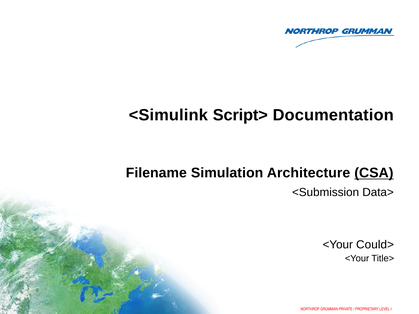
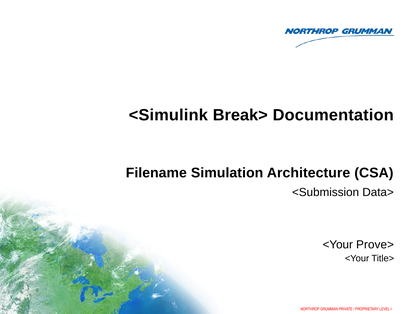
Script>: Script> -> Break>
CSA underline: present -> none
Could>: Could> -> Prove>
